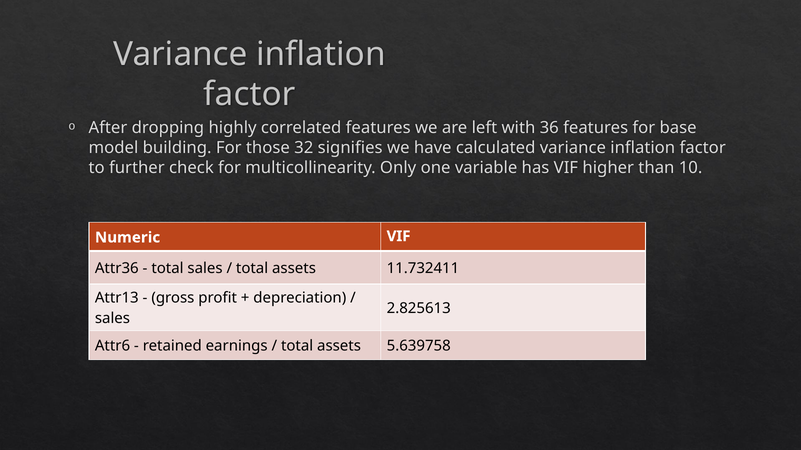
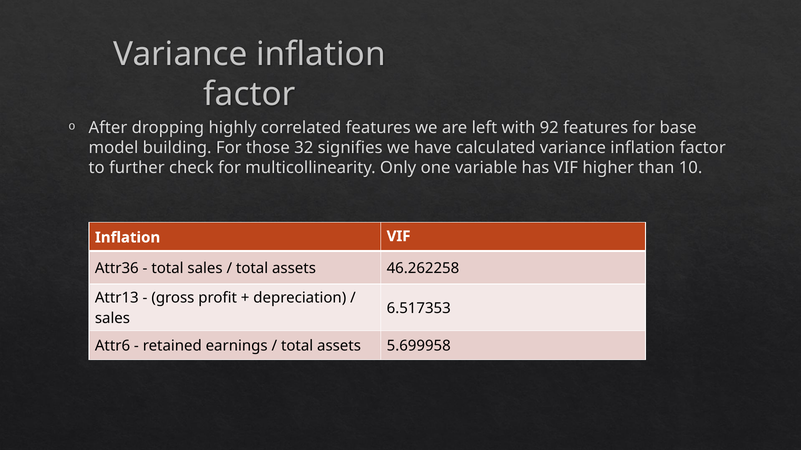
36: 36 -> 92
Numeric at (128, 238): Numeric -> Inflation
11.732411: 11.732411 -> 46.262258
2.825613: 2.825613 -> 6.517353
5.639758: 5.639758 -> 5.699958
